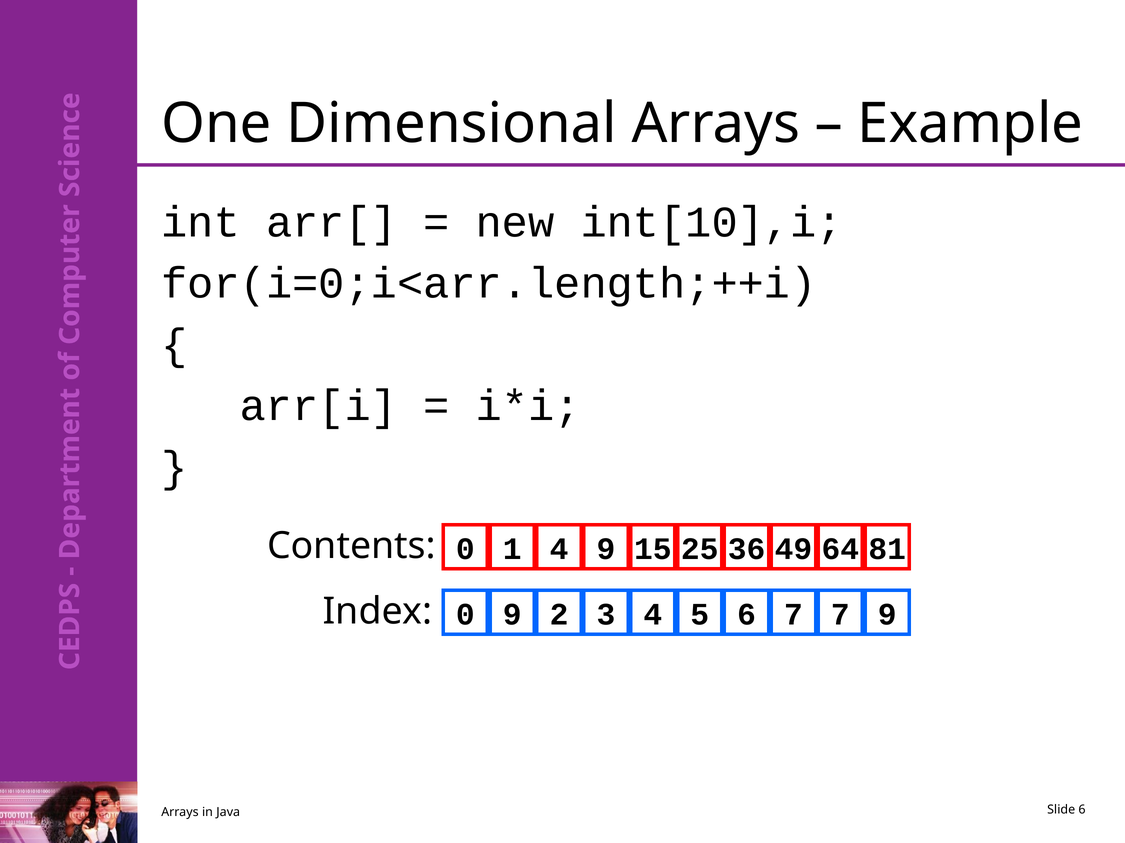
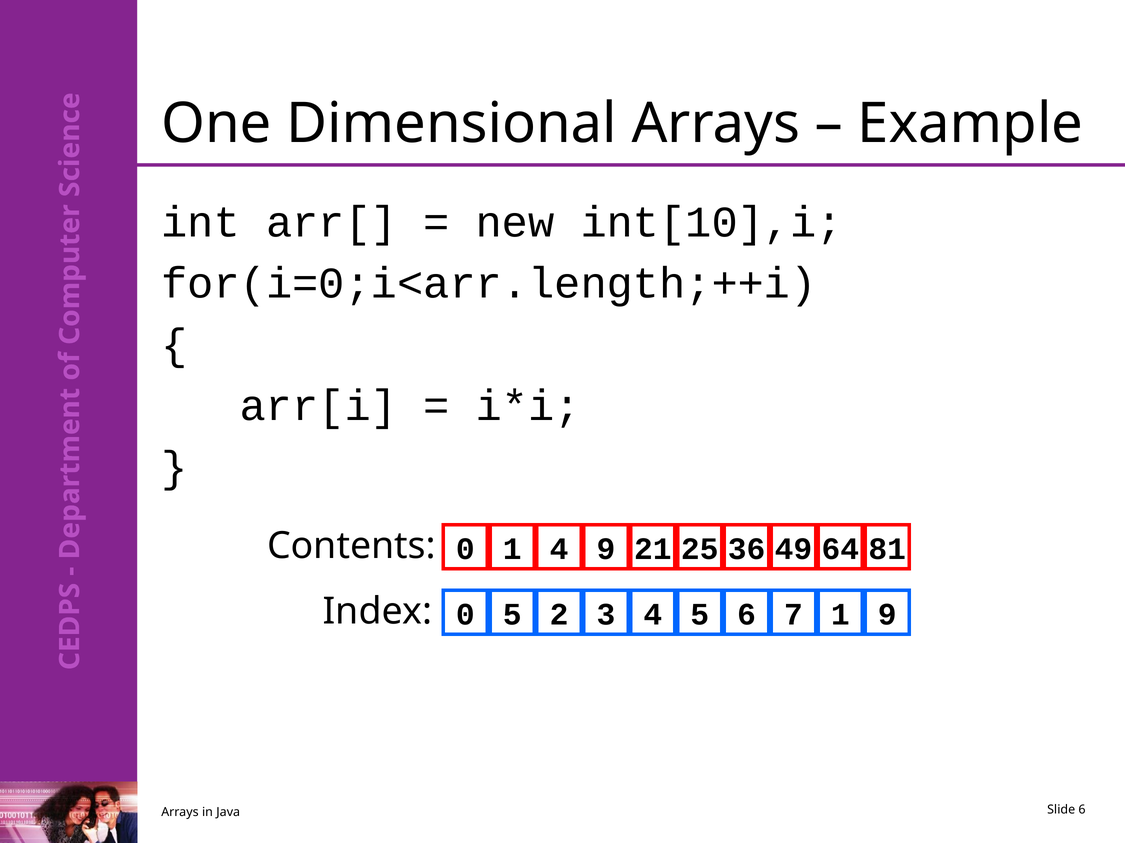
15: 15 -> 21
0 9: 9 -> 5
7 7: 7 -> 1
